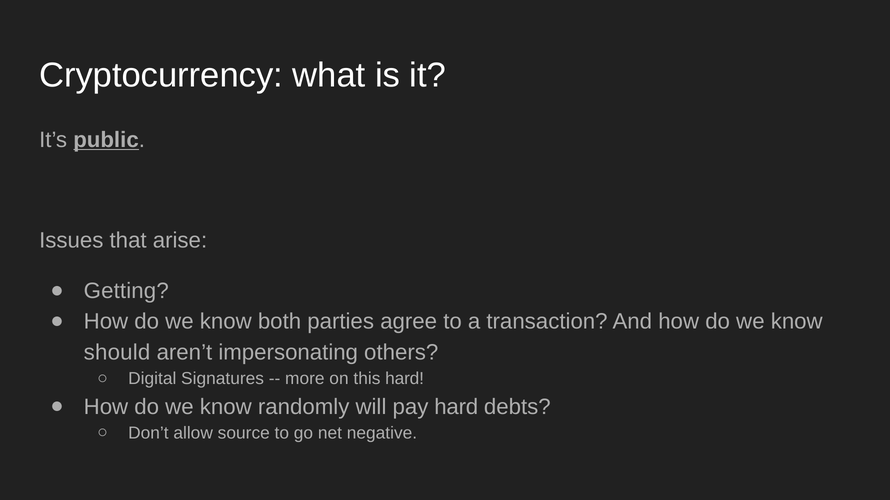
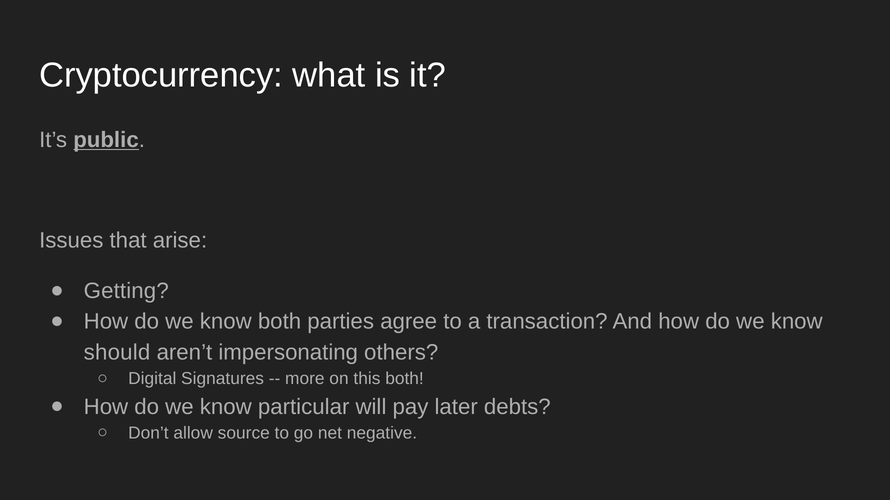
this hard: hard -> both
randomly: randomly -> particular
pay hard: hard -> later
